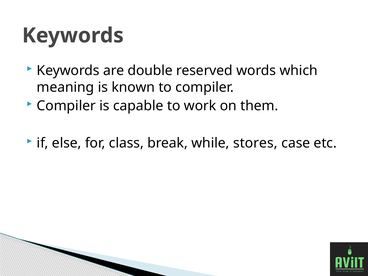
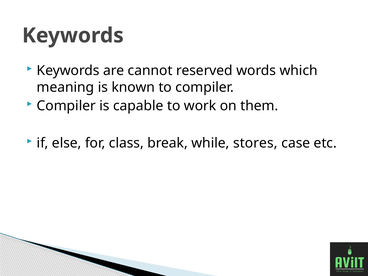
double: double -> cannot
